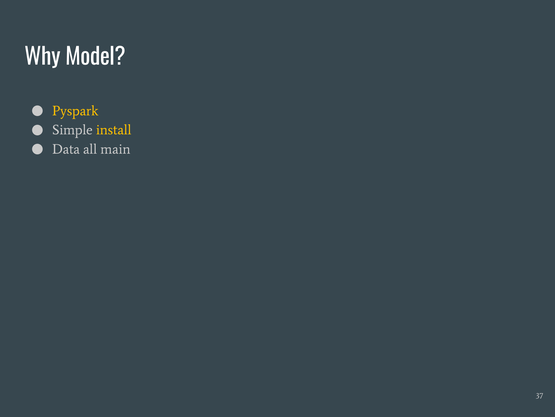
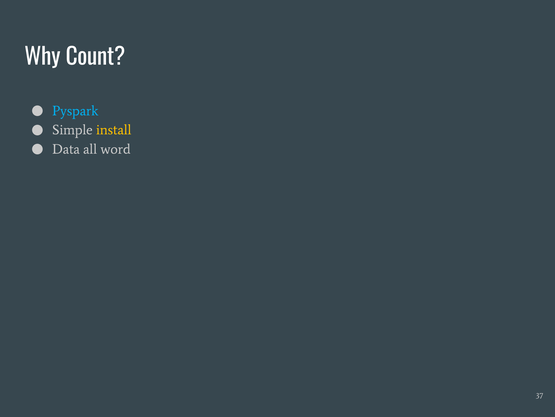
Model: Model -> Count
Pyspark colour: yellow -> light blue
main: main -> word
